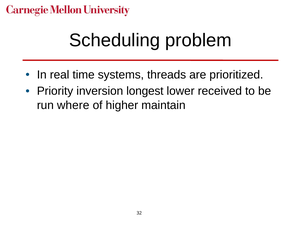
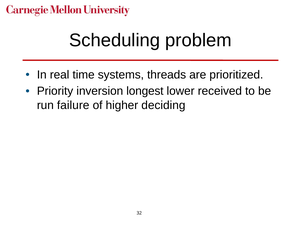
where: where -> failure
maintain: maintain -> deciding
